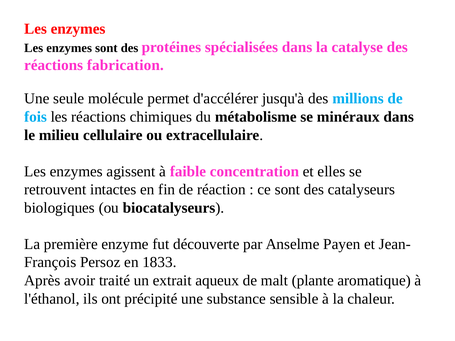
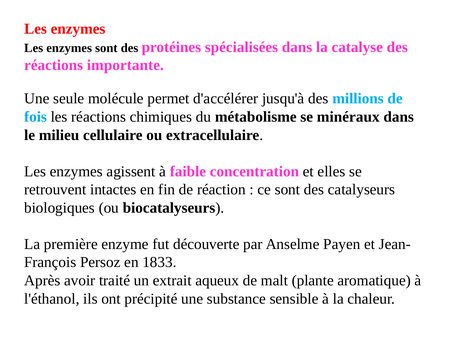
fabrication: fabrication -> importante
